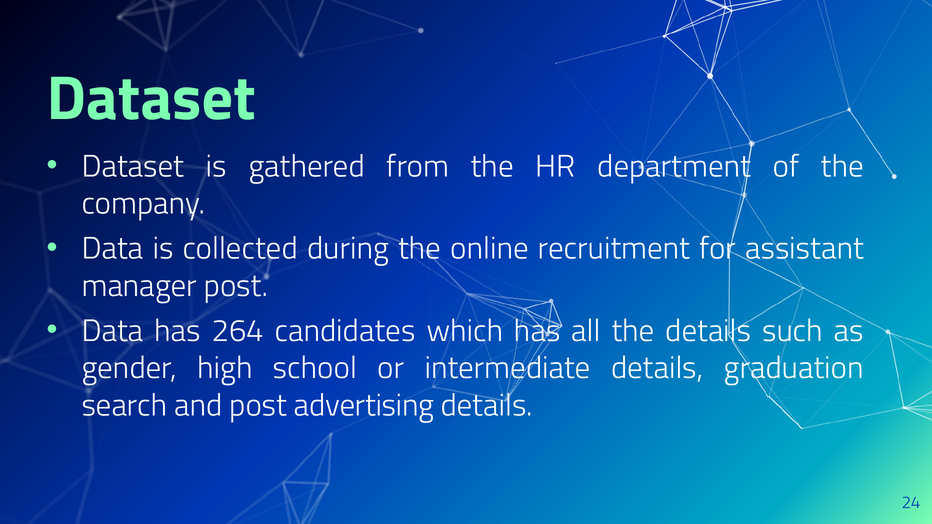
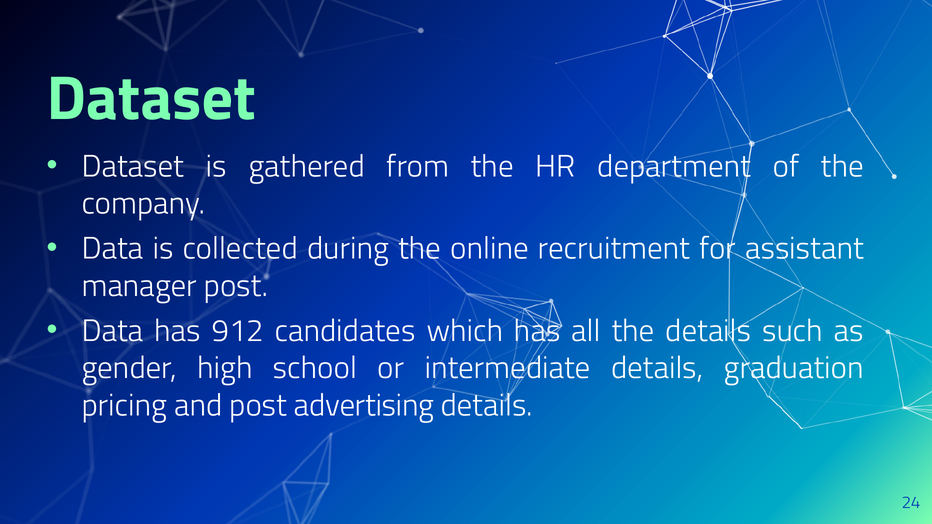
264: 264 -> 912
search: search -> pricing
